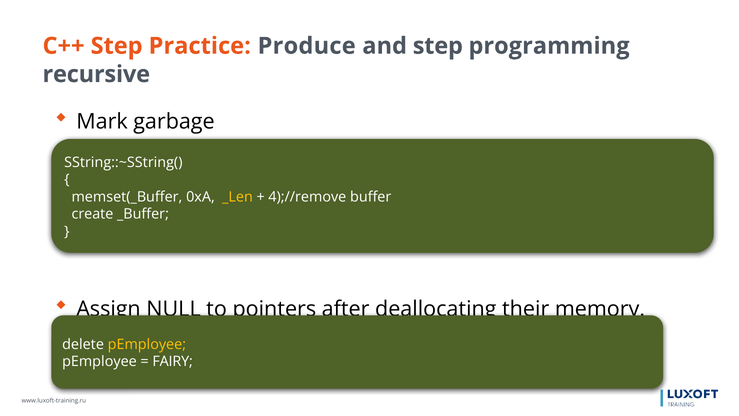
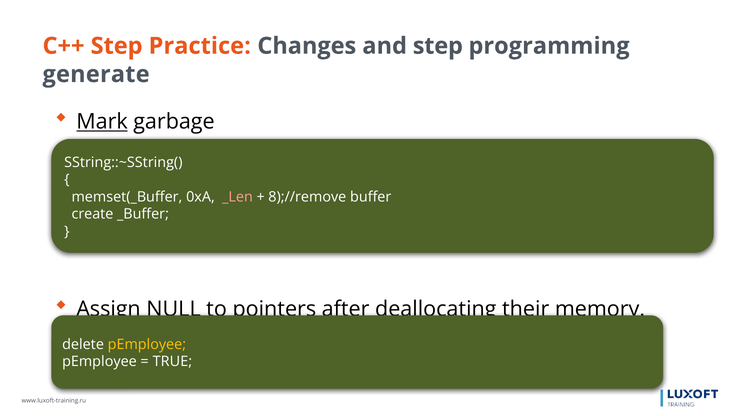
Produce: Produce -> Changes
recursive: recursive -> generate
Mark underline: none -> present
_Len colour: yellow -> pink
4);//remove: 4);//remove -> 8);//remove
FAIRY: FAIRY -> TRUE
